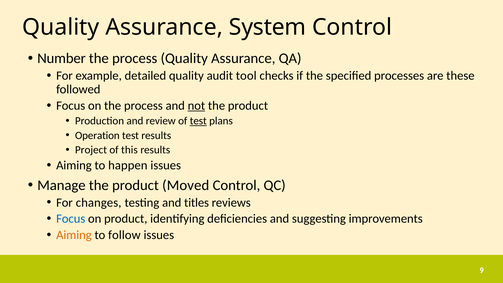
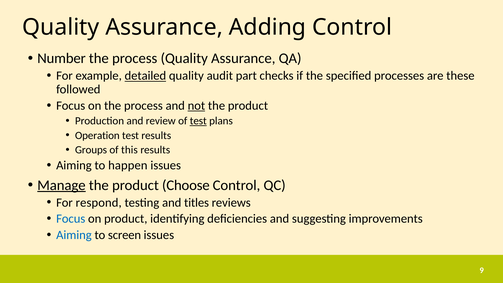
System: System -> Adding
detailed underline: none -> present
tool: tool -> part
Project: Project -> Groups
Manage underline: none -> present
Moved: Moved -> Choose
changes: changes -> respond
Aiming at (74, 235) colour: orange -> blue
follow: follow -> screen
